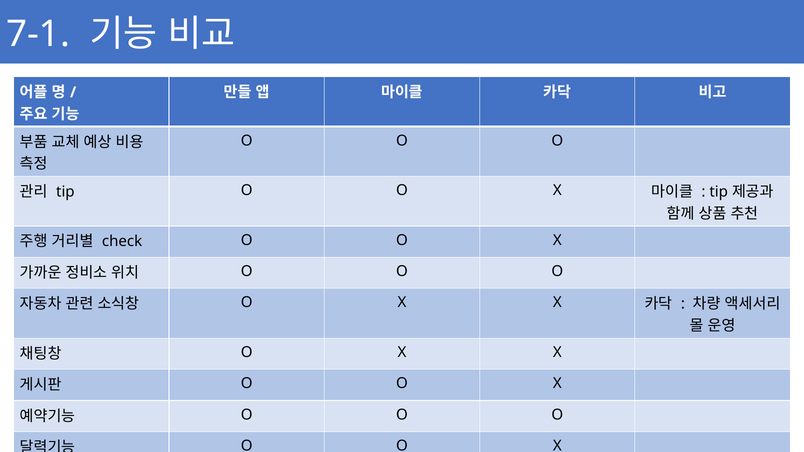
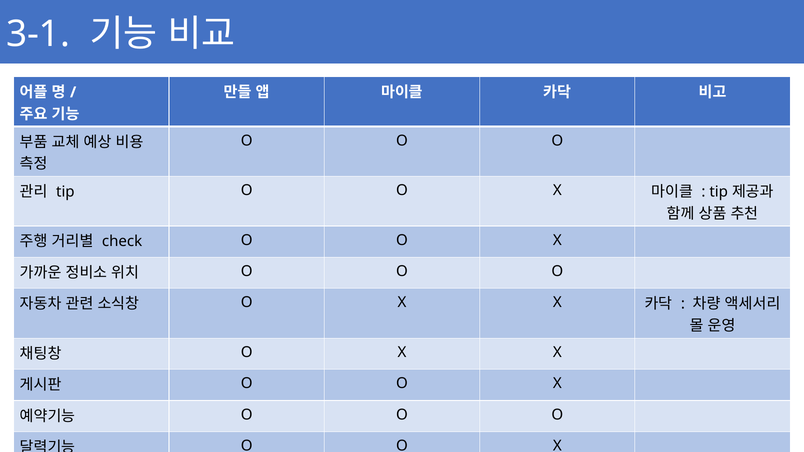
7-1: 7-1 -> 3-1
